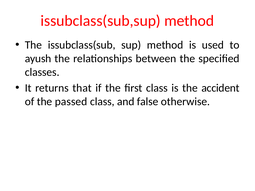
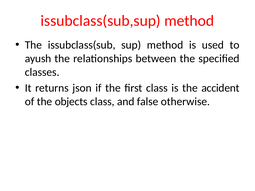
that: that -> json
passed: passed -> objects
